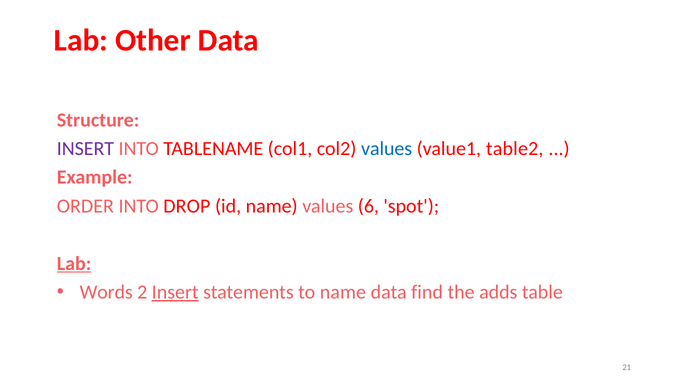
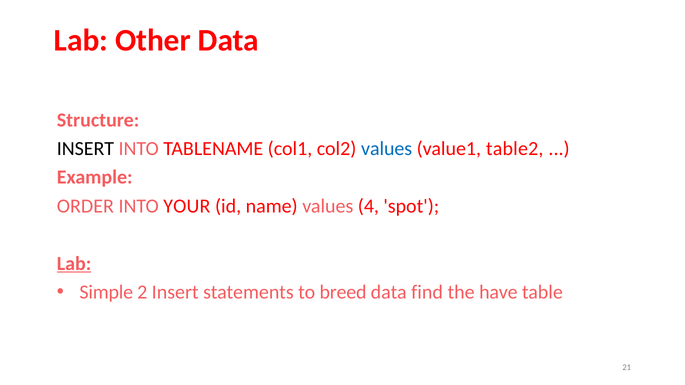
INSERT at (85, 149) colour: purple -> black
DROP: DROP -> YOUR
6: 6 -> 4
Words: Words -> Simple
Insert at (175, 292) underline: present -> none
to name: name -> breed
adds: adds -> have
